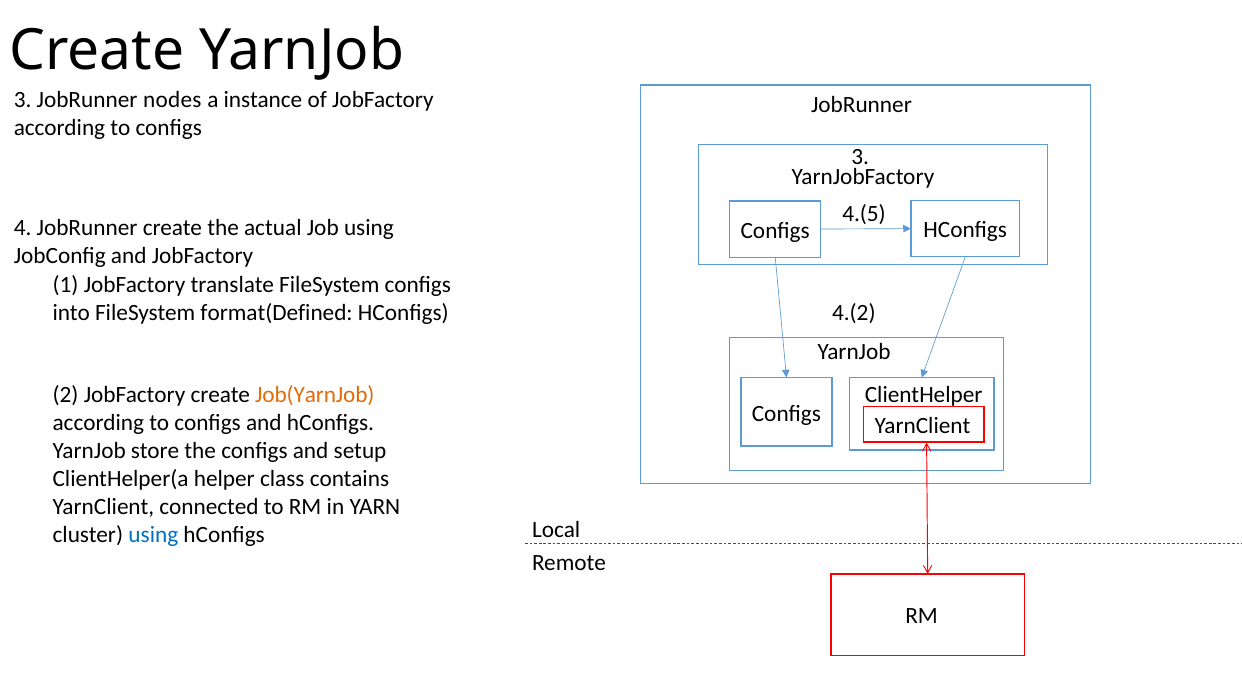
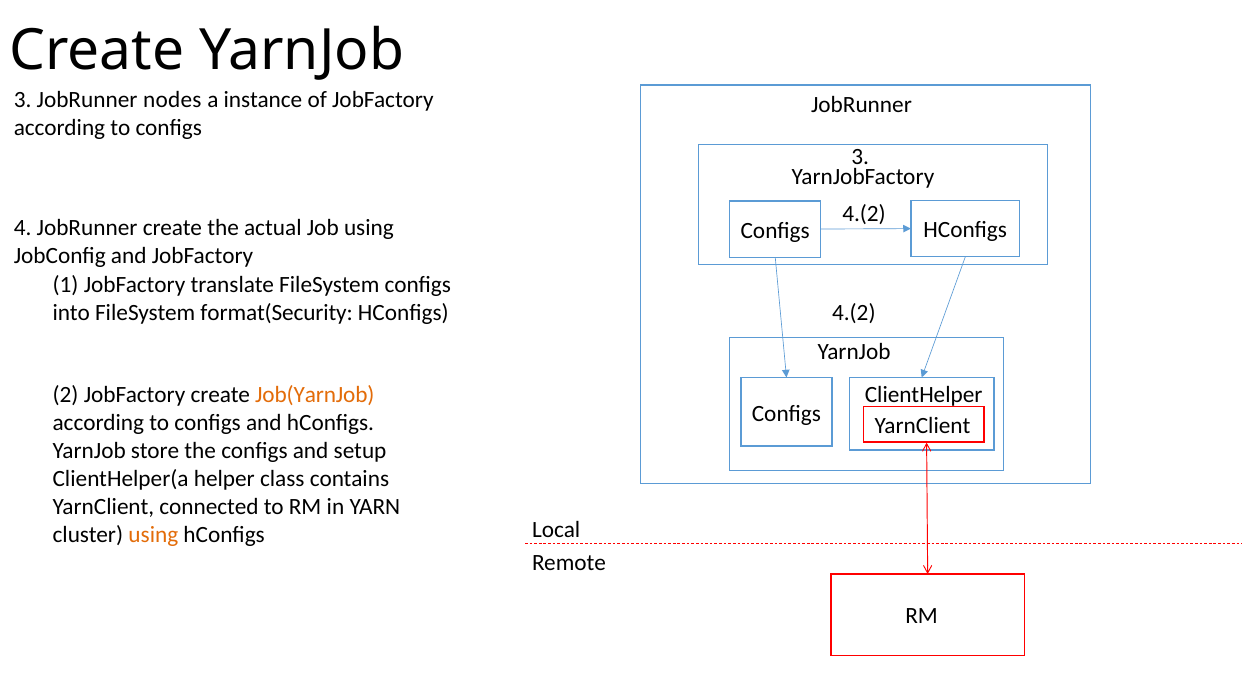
4.(5 at (864, 214): 4.(5 -> 4.(2
format(Defined: format(Defined -> format(Security
using at (153, 535) colour: blue -> orange
